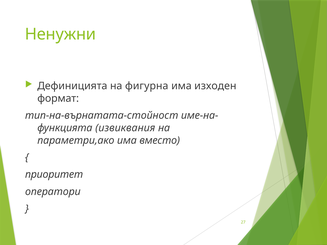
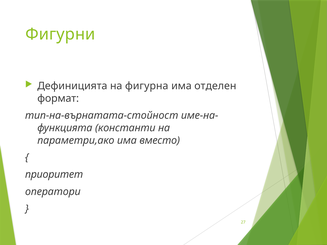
Ненужни: Ненужни -> Фигурни
изходен: изходен -> отделен
извиквания: извиквания -> константи
